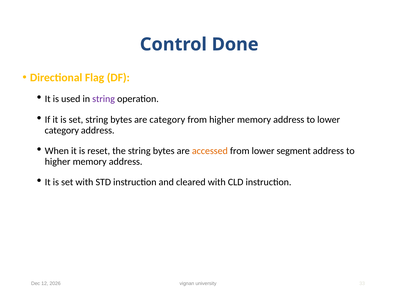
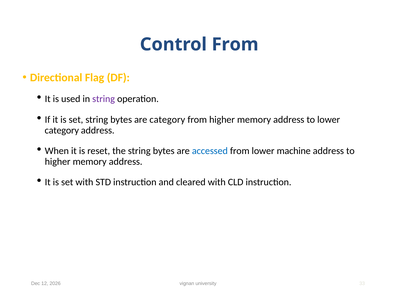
Control Done: Done -> From
accessed colour: orange -> blue
segment: segment -> machine
